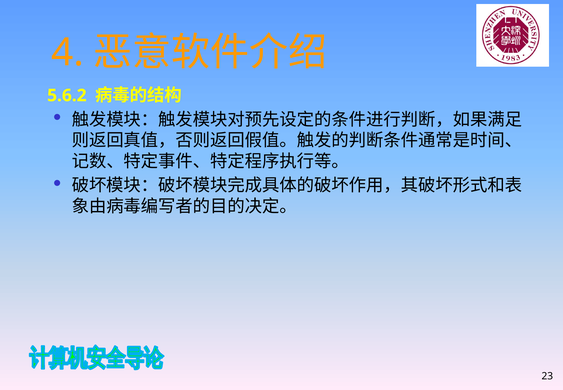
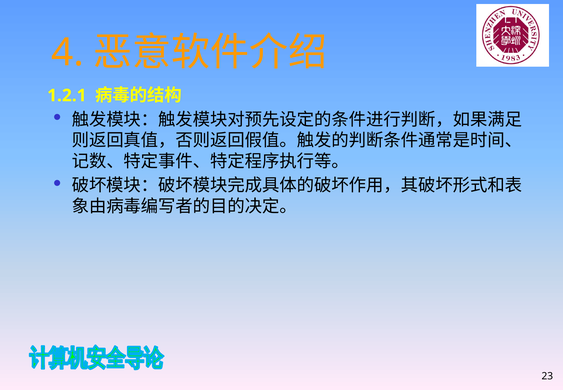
5.6.2: 5.6.2 -> 1.2.1
